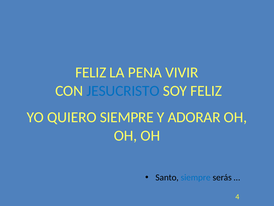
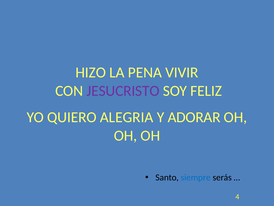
FELIZ at (91, 72): FELIZ -> HIZO
JESUCRISTO colour: blue -> purple
QUIERO SIEMPRE: SIEMPRE -> ALEGRIA
